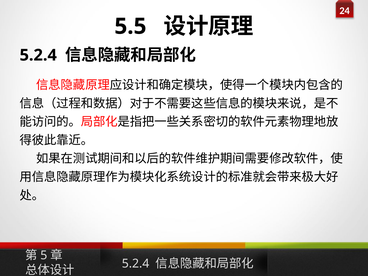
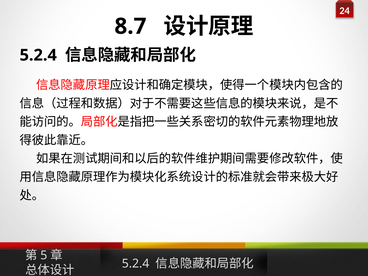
5.5: 5.5 -> 8.7
